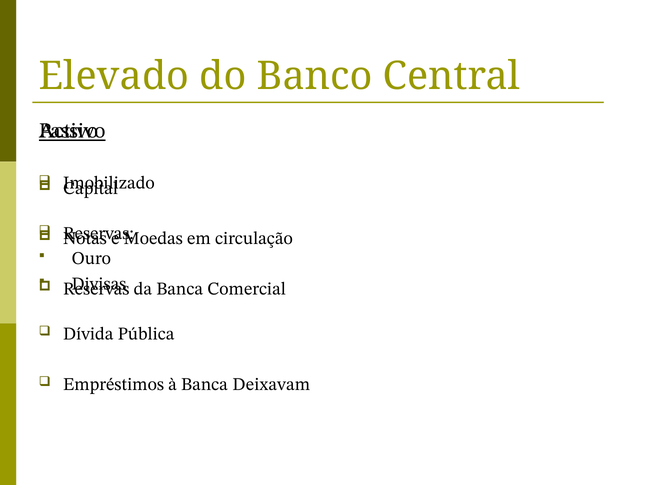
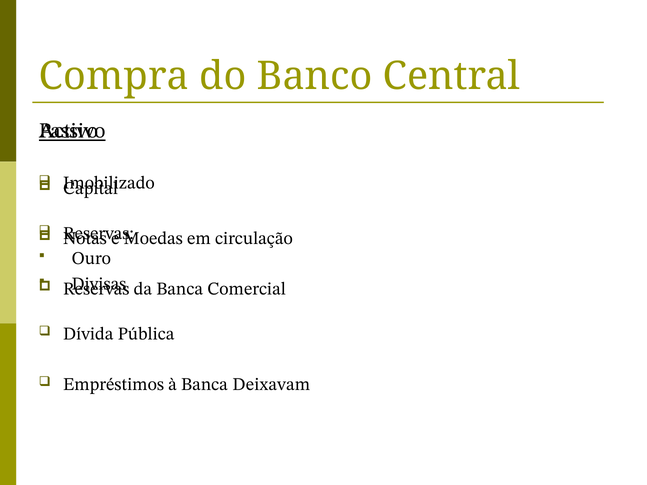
Elevado: Elevado -> Compra
